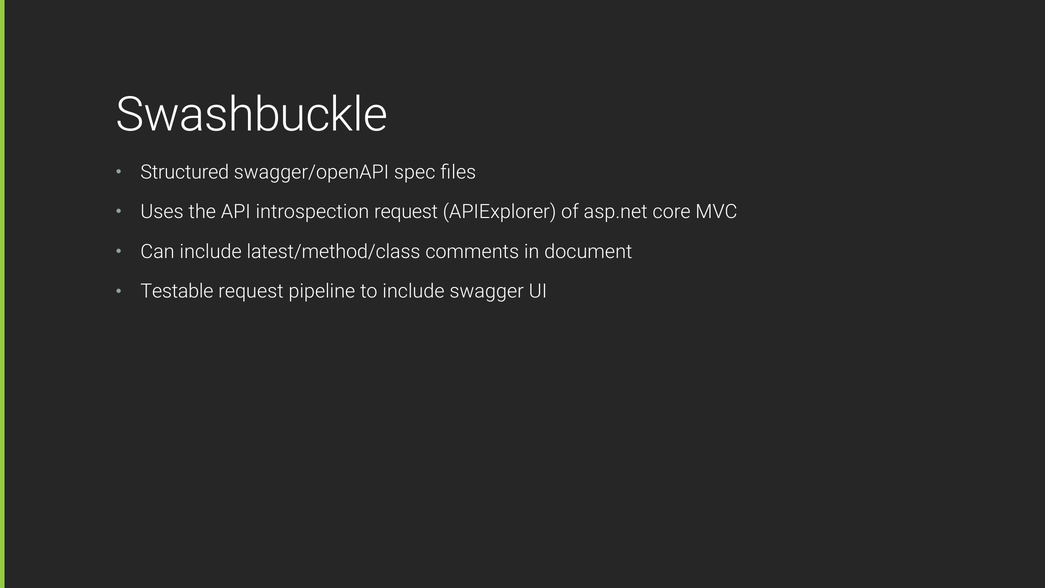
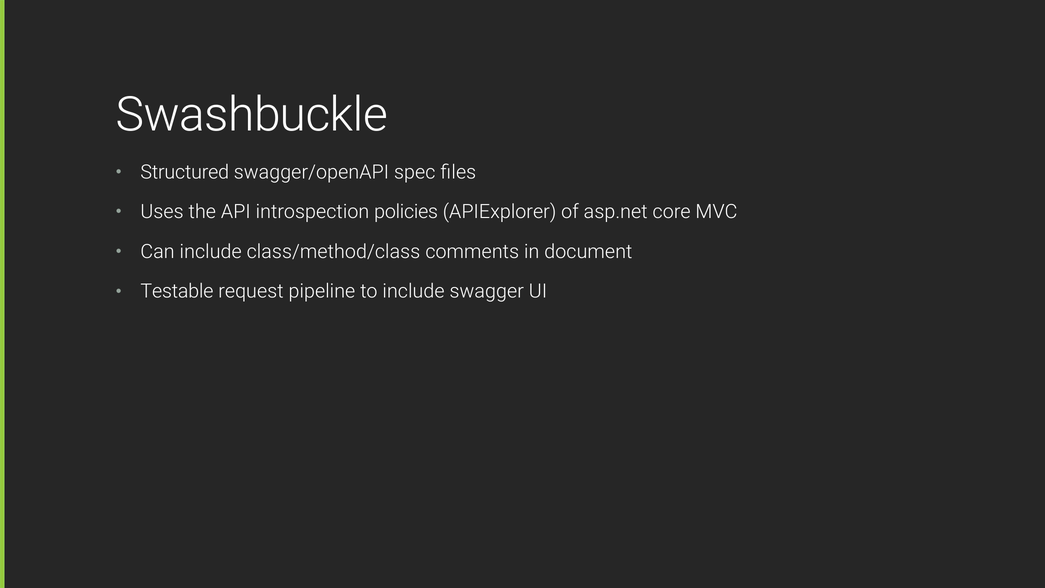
introspection request: request -> policies
latest/method/class: latest/method/class -> class/method/class
